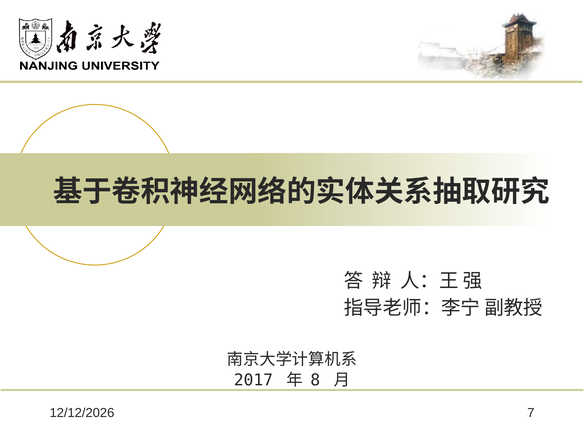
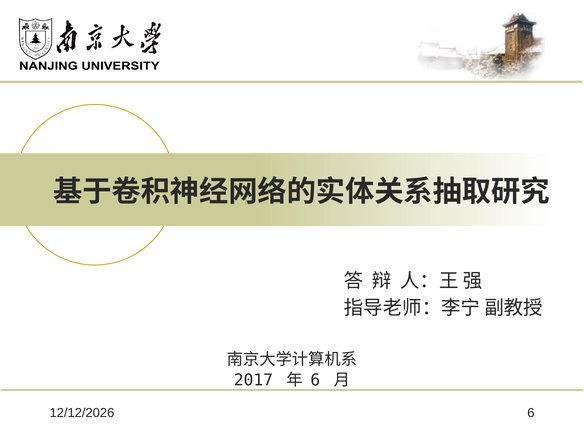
8 at (315, 380): 8 -> 6
7 at (531, 413): 7 -> 6
